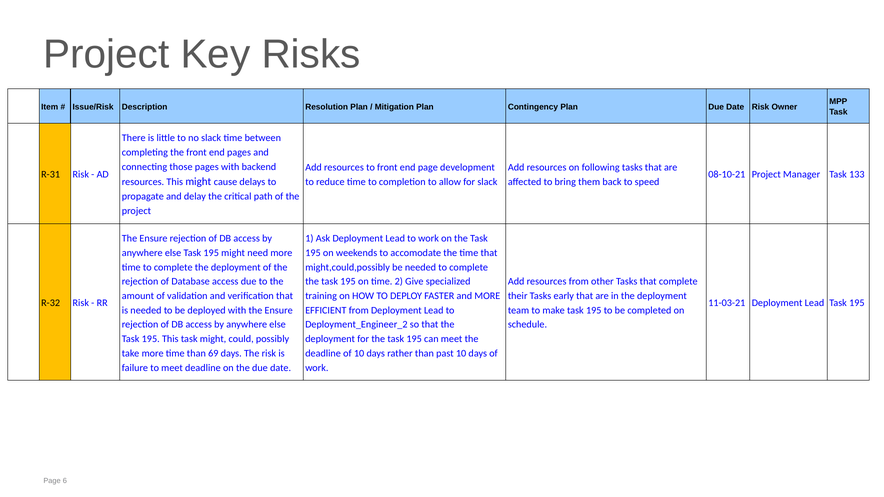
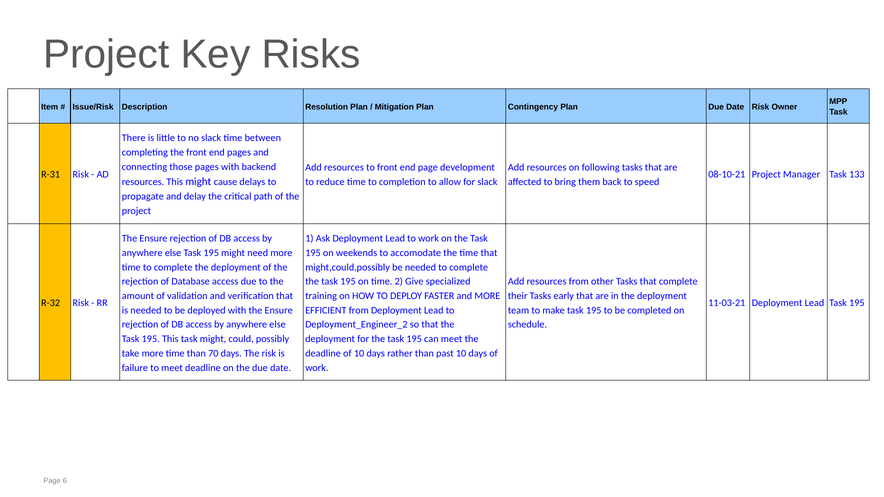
69: 69 -> 70
